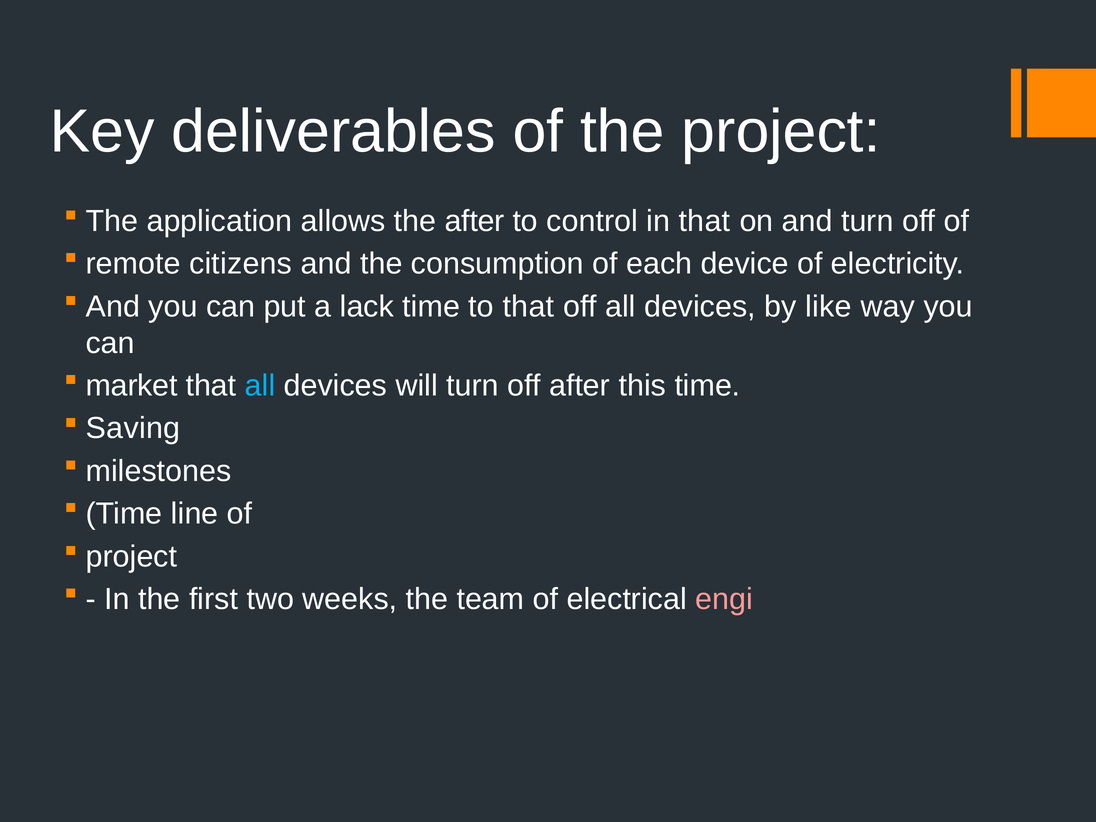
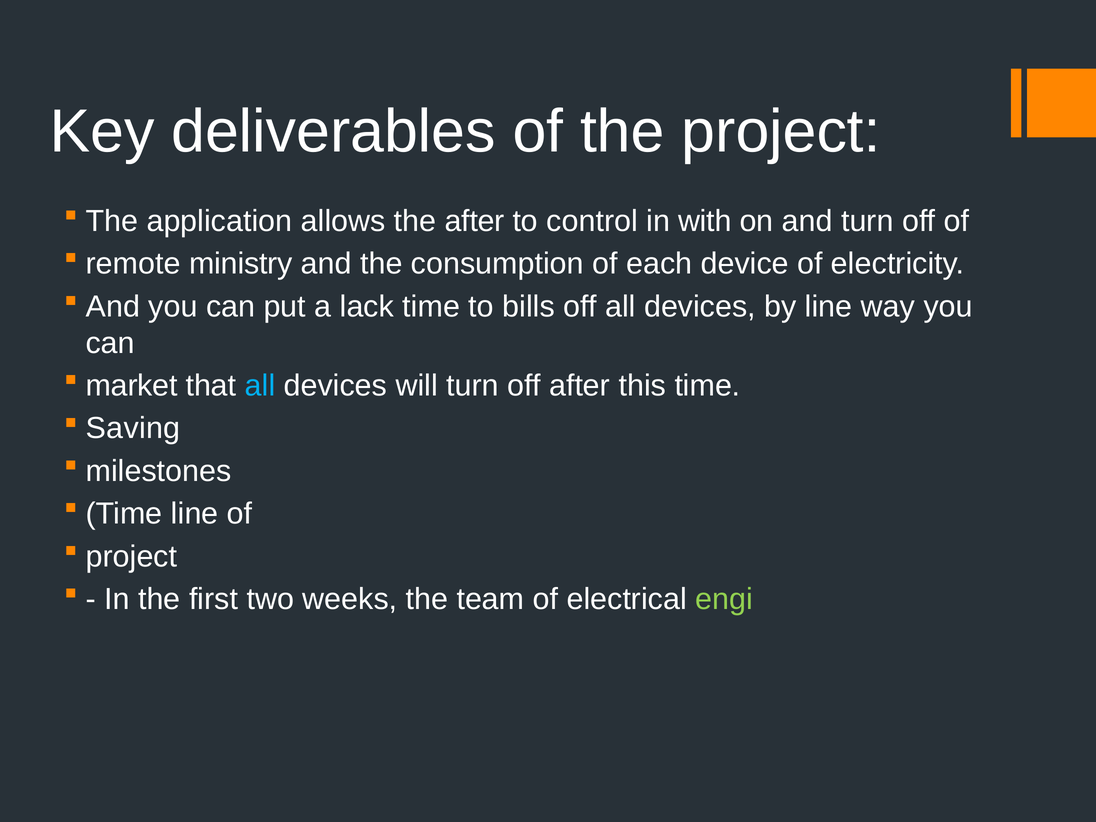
in that: that -> with
citizens: citizens -> ministry
to that: that -> bills
by like: like -> line
engi colour: pink -> light green
